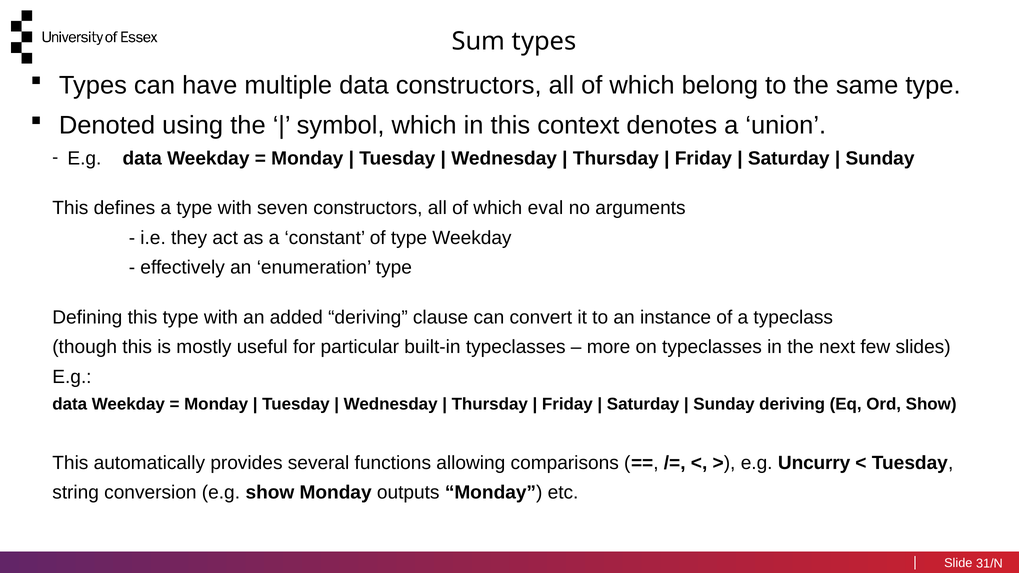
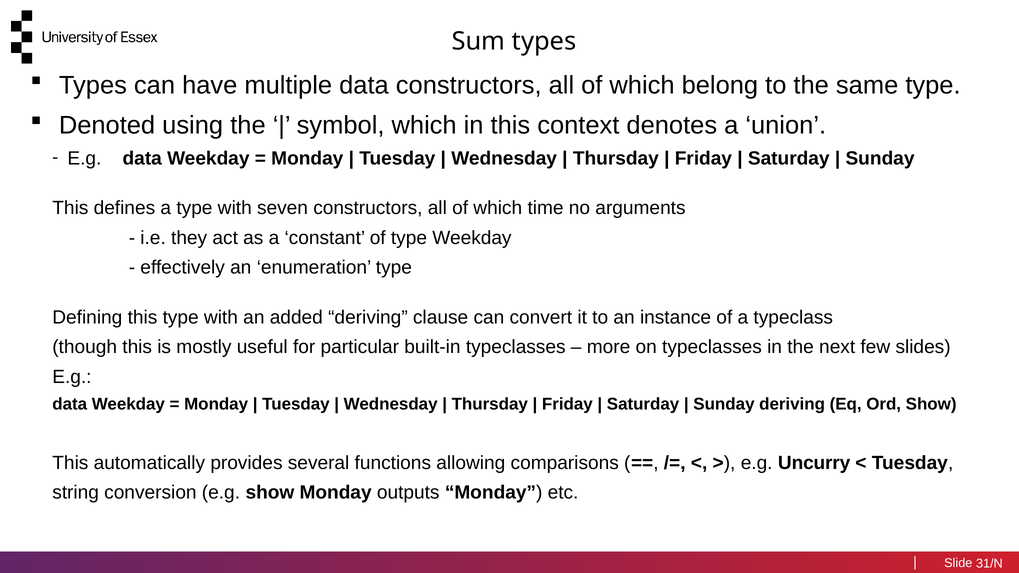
eval: eval -> time
